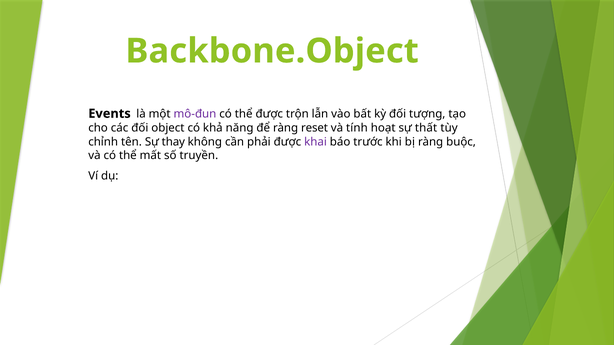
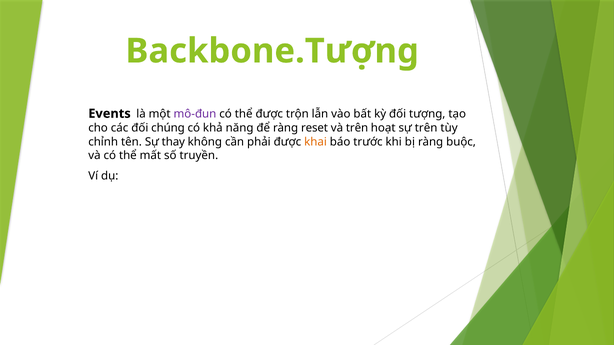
Backbone.Object: Backbone.Object -> Backbone.Tượng
object: object -> chúng
và tính: tính -> trên
sự thất: thất -> trên
khai colour: purple -> orange
